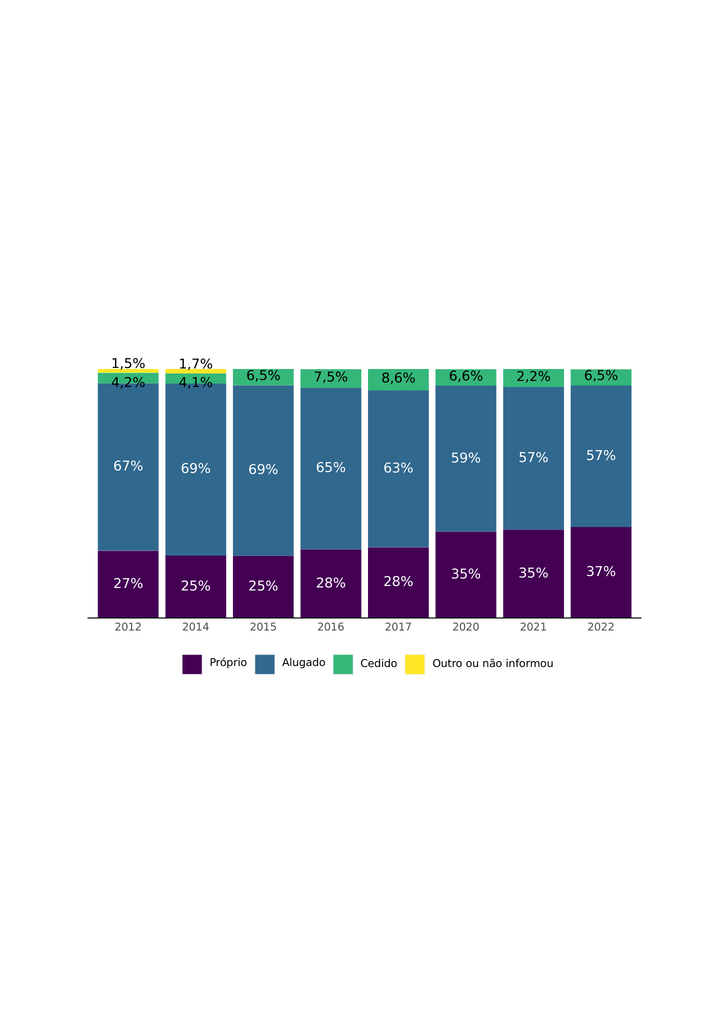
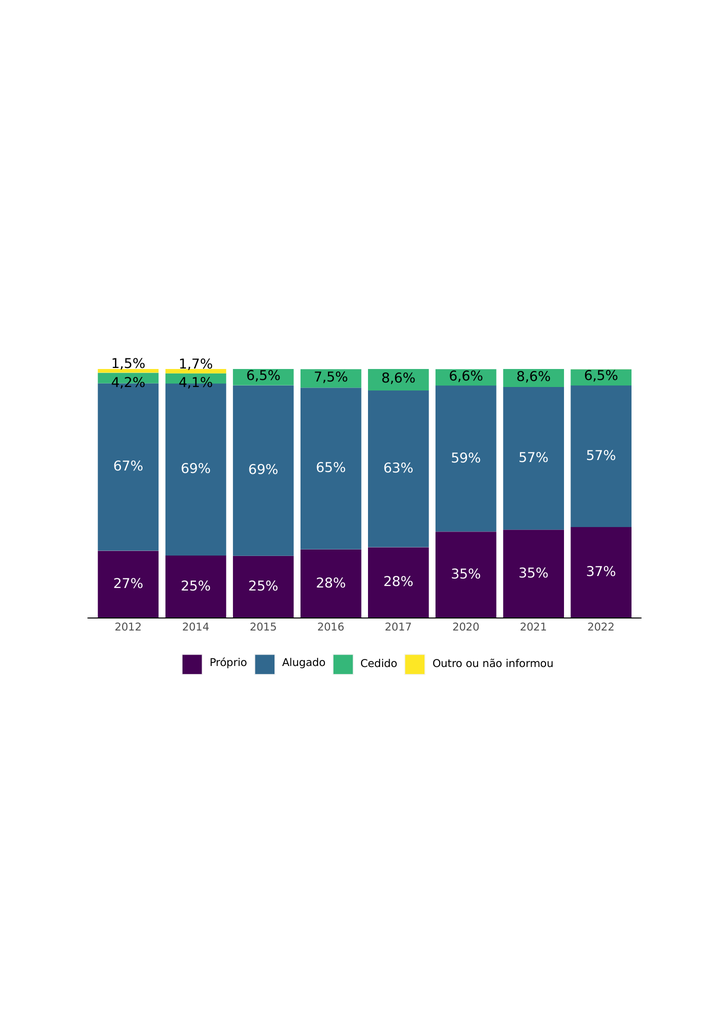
2,2% at (534, 377): 2,2% -> 8,6%
